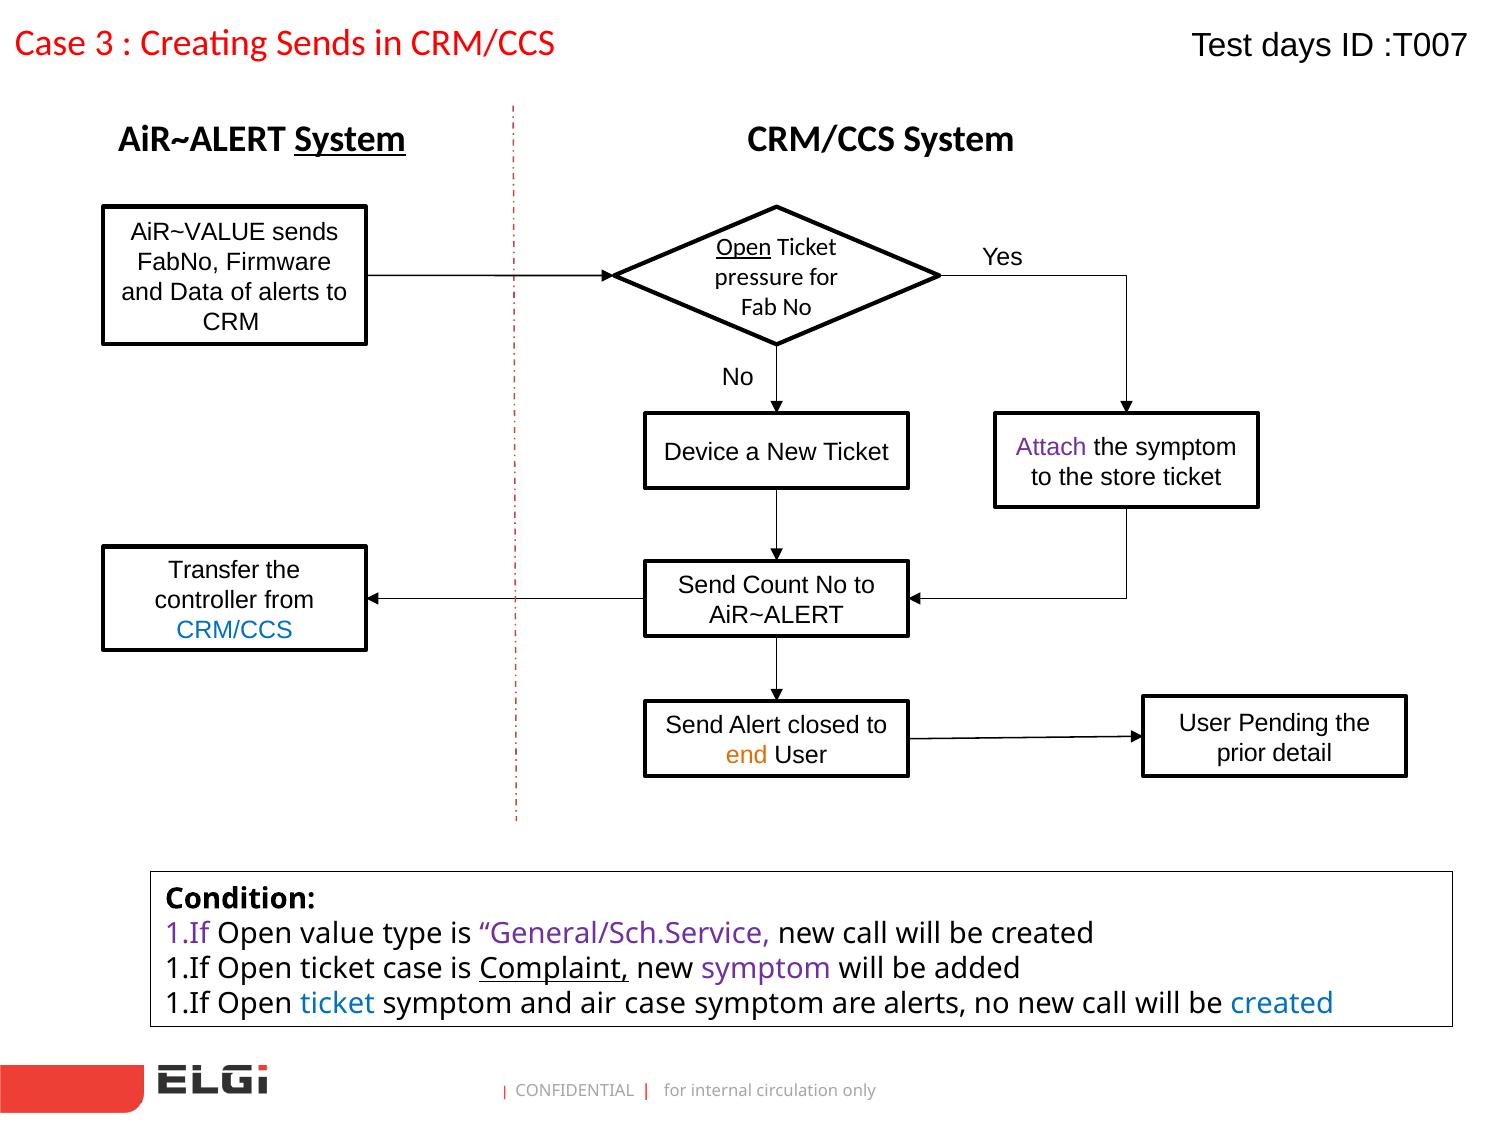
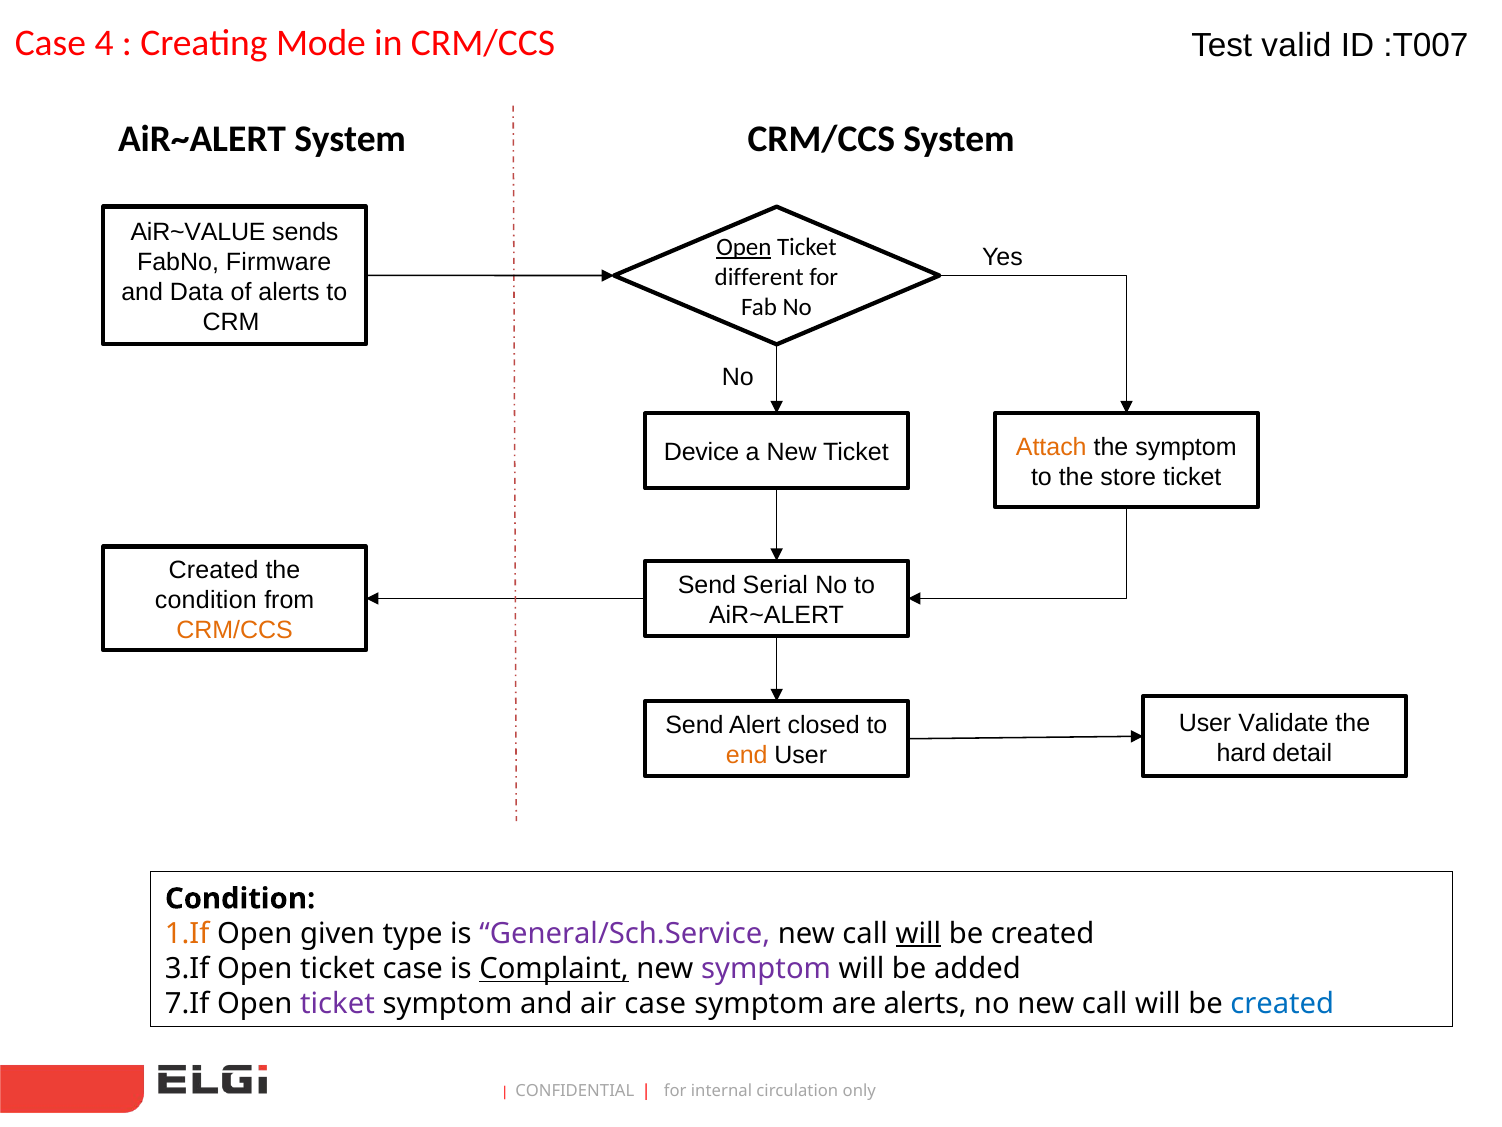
3: 3 -> 4
Creating Sends: Sends -> Mode
days: days -> valid
System at (350, 139) underline: present -> none
pressure: pressure -> different
Attach colour: purple -> orange
Transfer at (214, 570): Transfer -> Created
Count: Count -> Serial
controller at (206, 600): controller -> condition
CRM/CCS at (234, 630) colour: blue -> orange
Pending: Pending -> Validate
prior: prior -> hard
1.If at (187, 933) colour: purple -> orange
value: value -> given
will at (918, 933) underline: none -> present
1.If at (187, 968): 1.If -> 3.If
1.If at (187, 1004): 1.If -> 7.If
ticket at (337, 1004) colour: blue -> purple
